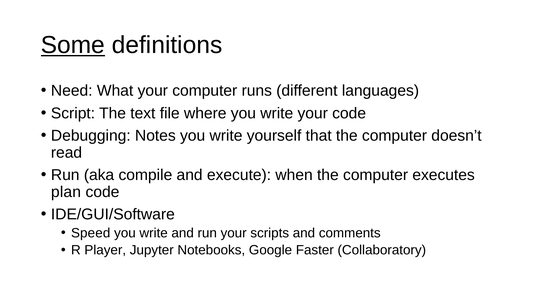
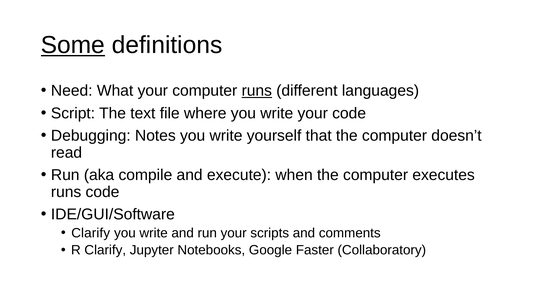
runs at (257, 91) underline: none -> present
plan at (66, 192): plan -> runs
Speed at (91, 233): Speed -> Clarify
R Player: Player -> Clarify
